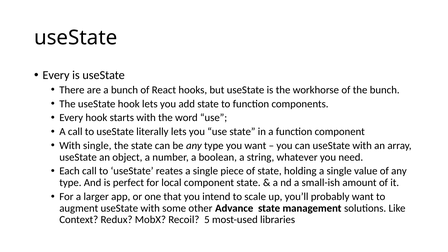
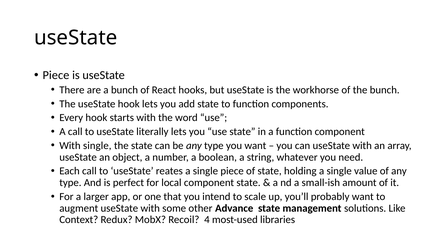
Every at (56, 75): Every -> Piece
5: 5 -> 4
